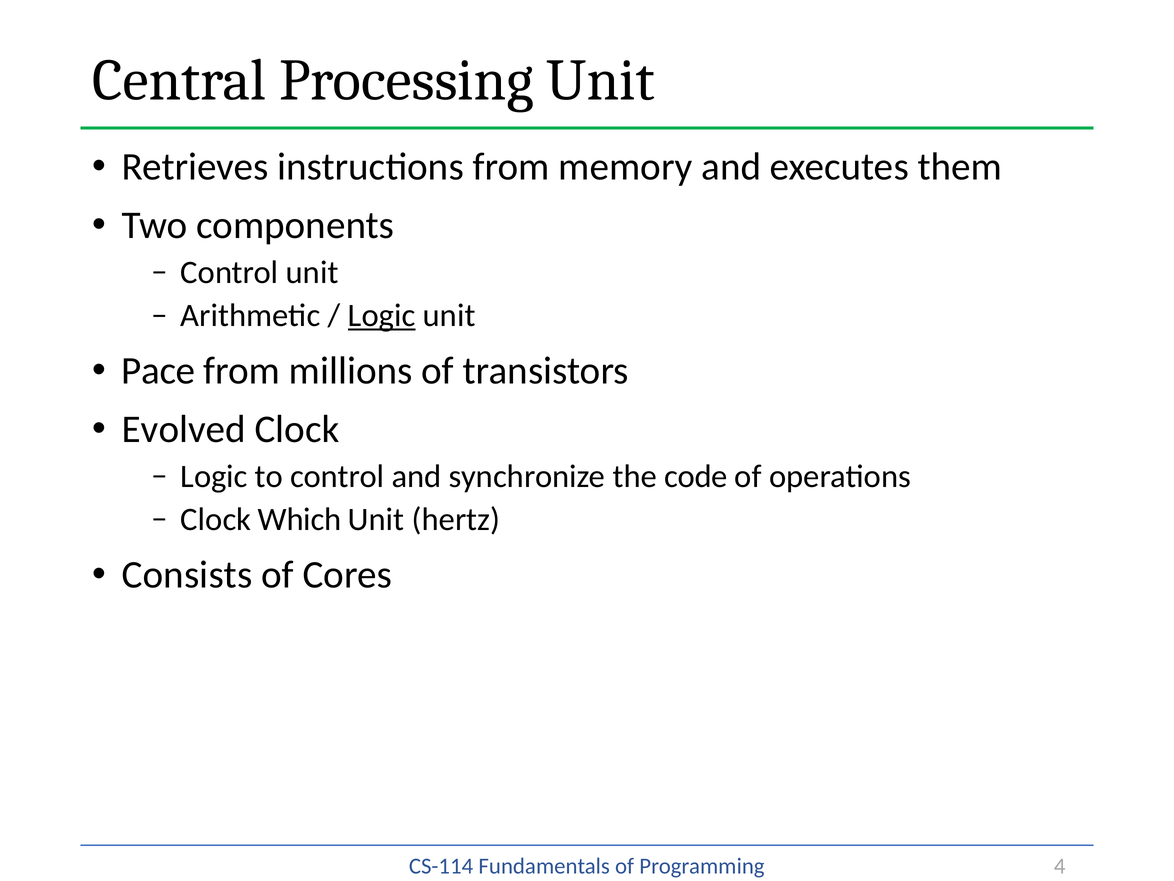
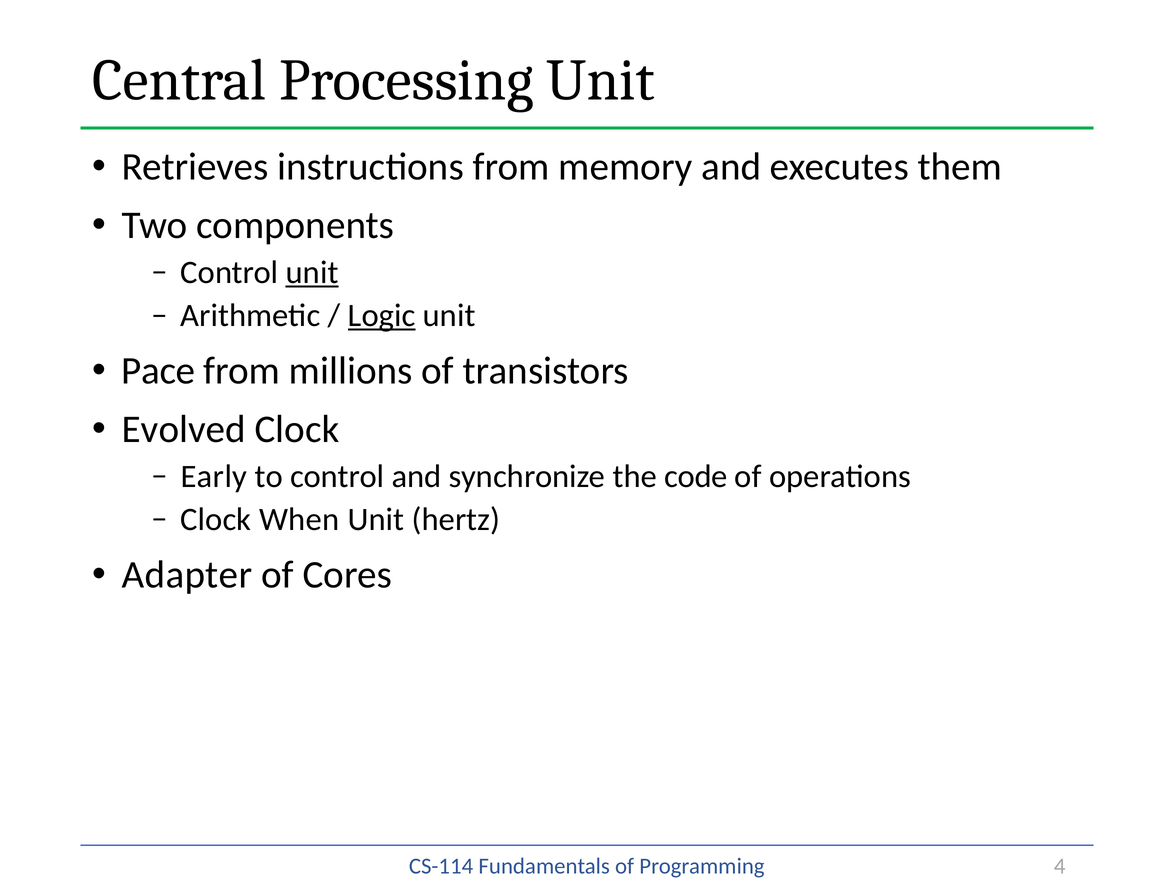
unit at (312, 272) underline: none -> present
Logic at (214, 476): Logic -> Early
Which: Which -> When
Consists: Consists -> Adapter
